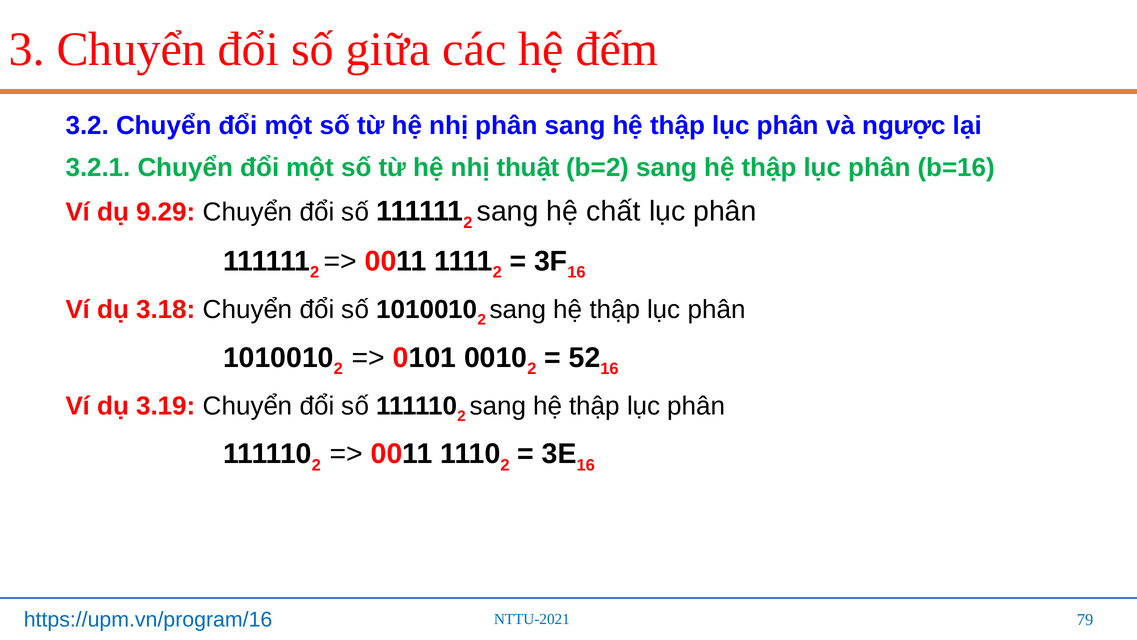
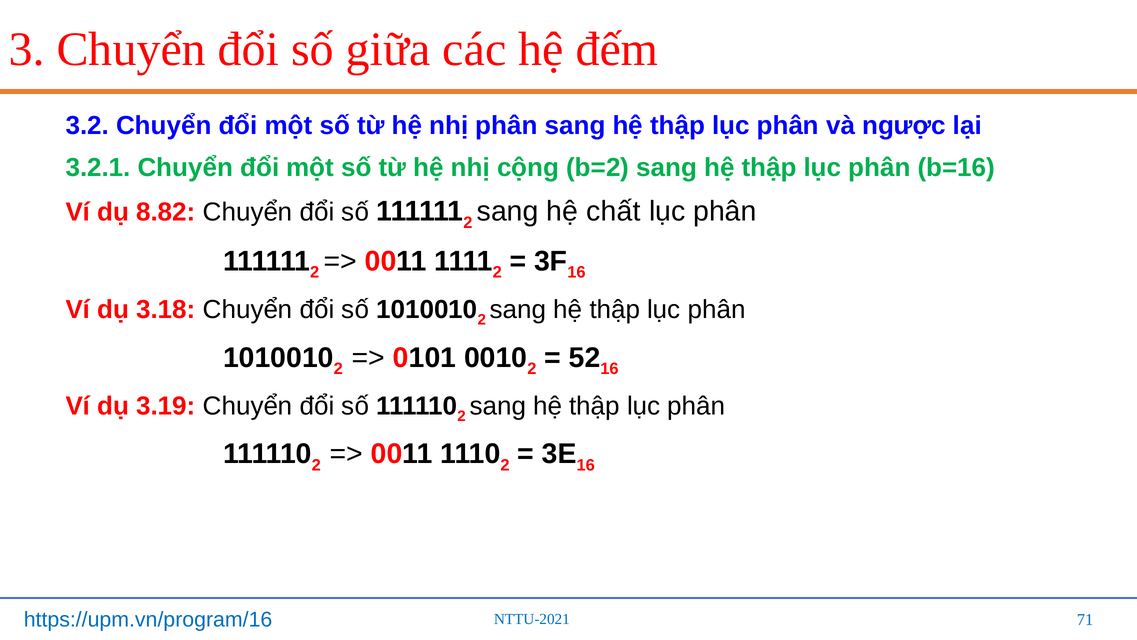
thuật: thuật -> cộng
9.29: 9.29 -> 8.82
79: 79 -> 71
